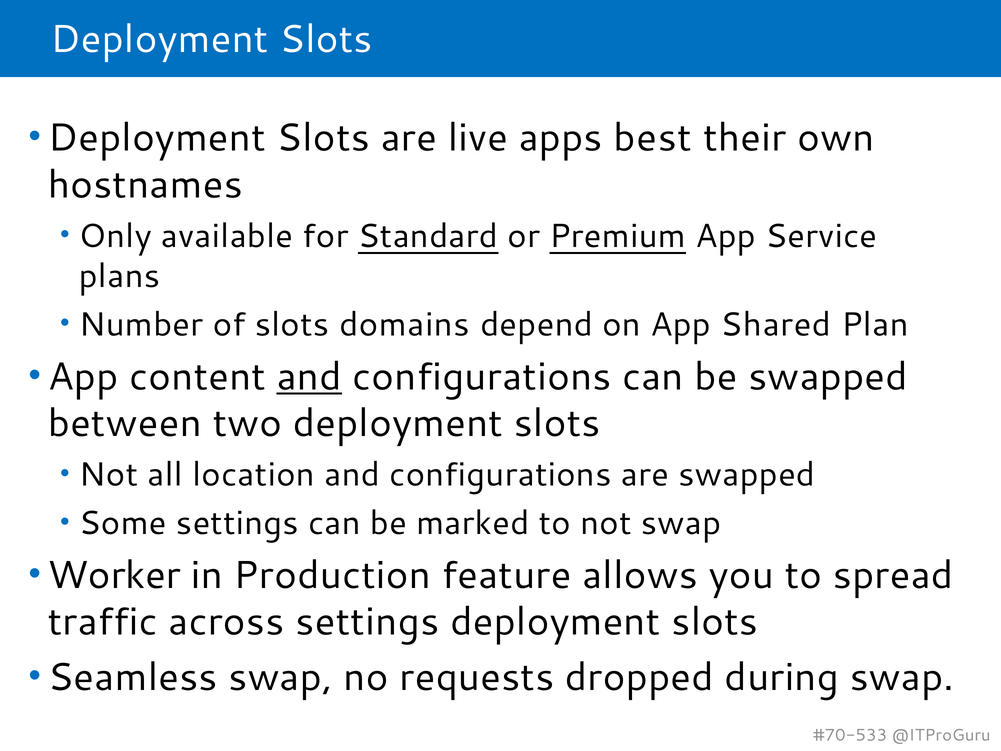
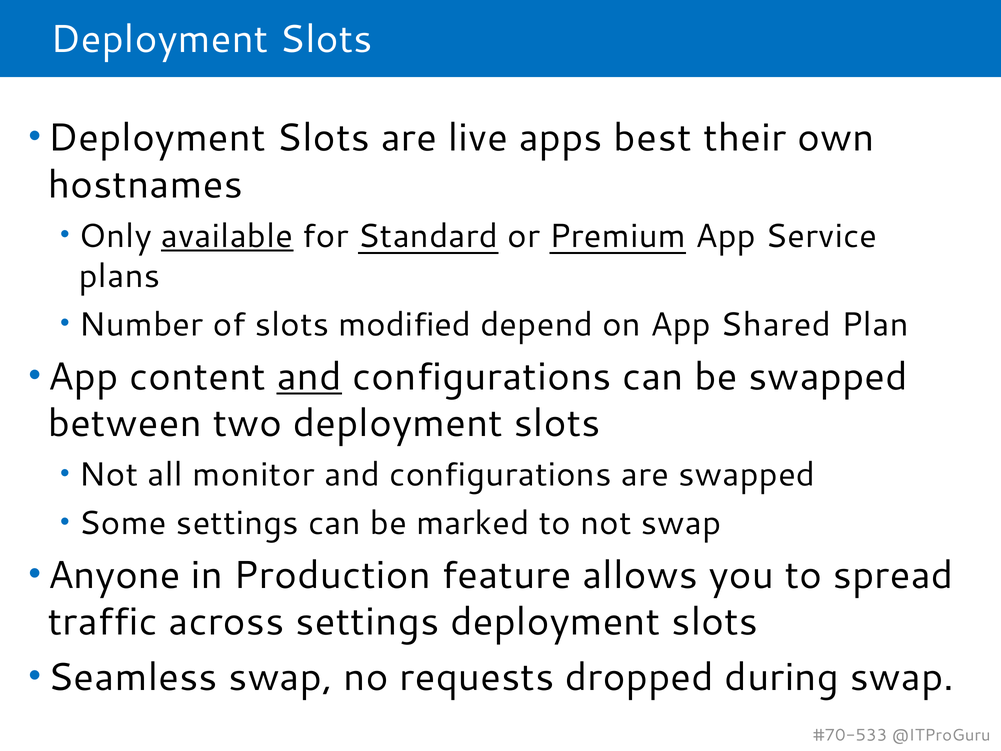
available underline: none -> present
domains: domains -> modified
location: location -> monitor
Worker: Worker -> Anyone
